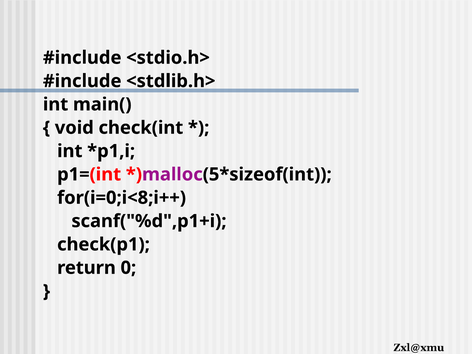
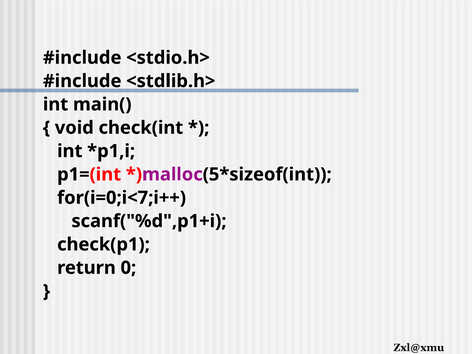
for(i=0;i<8;i++: for(i=0;i<8;i++ -> for(i=0;i<7;i++
